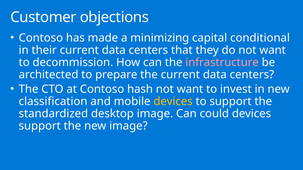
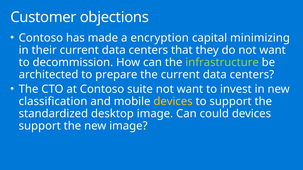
minimizing: minimizing -> encryption
conditional: conditional -> minimizing
infrastructure colour: pink -> light green
hash: hash -> suite
